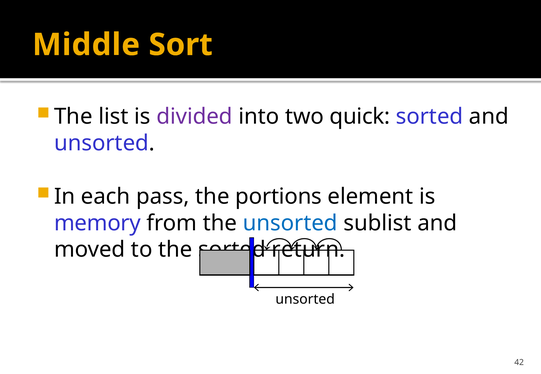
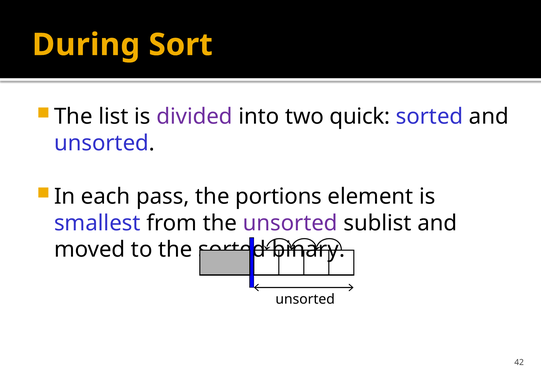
Middle: Middle -> During
memory: memory -> smallest
unsorted at (290, 223) colour: blue -> purple
return: return -> binary
